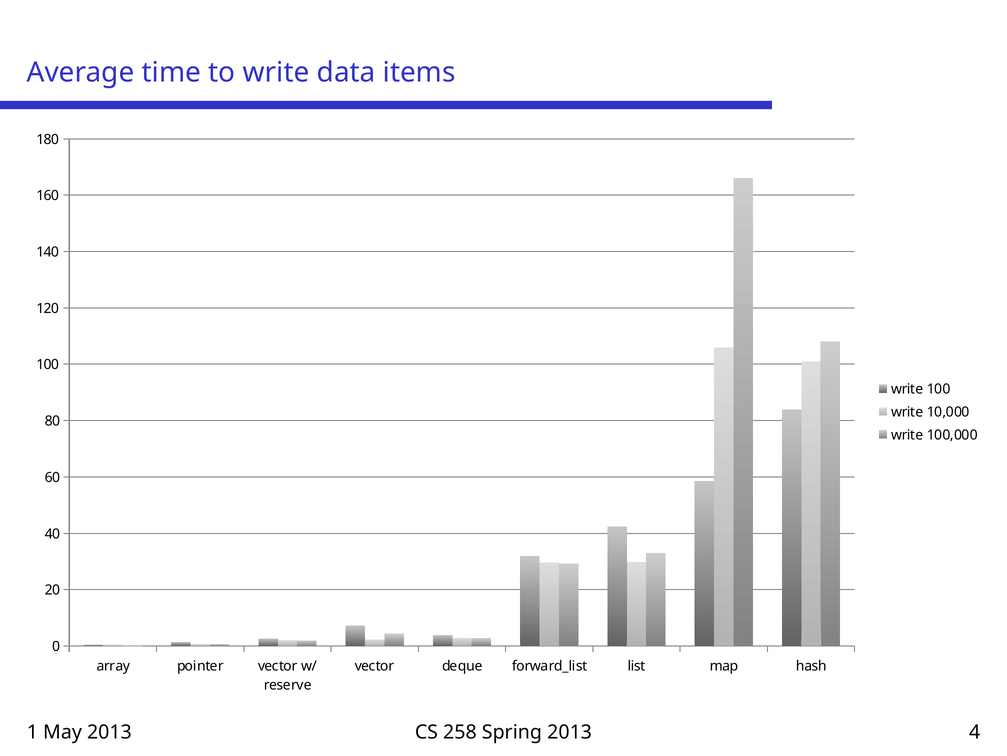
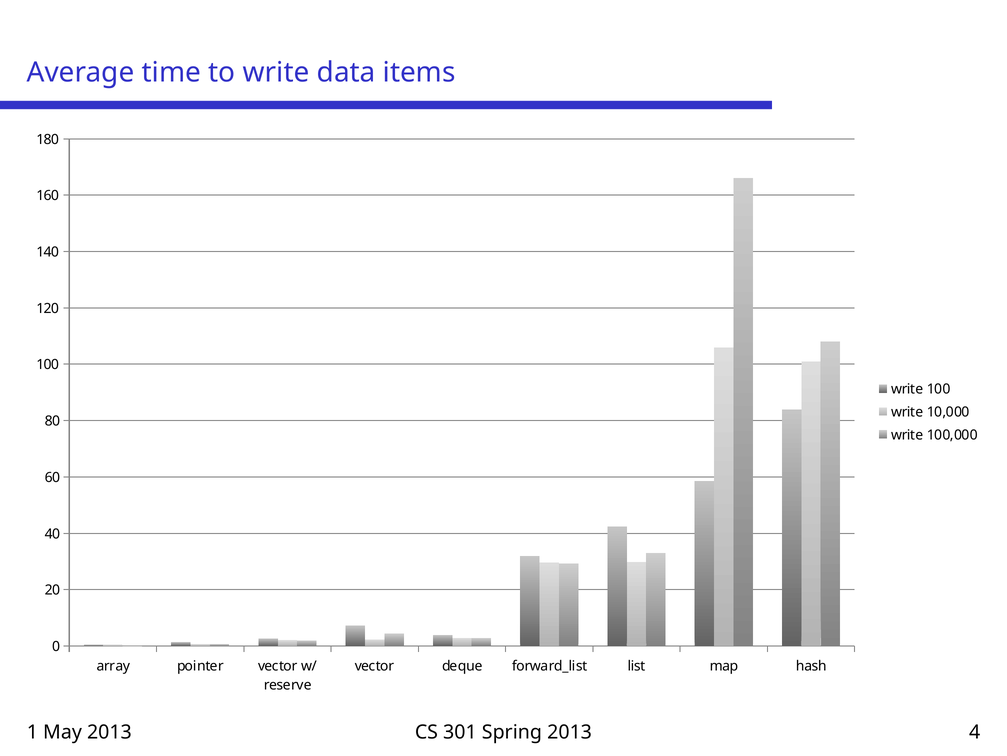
258: 258 -> 301
